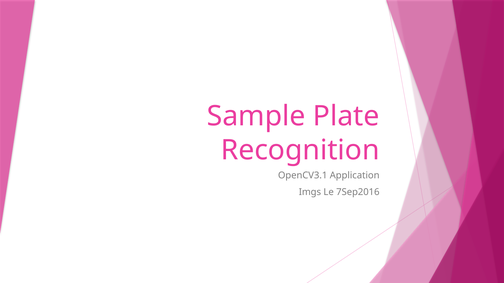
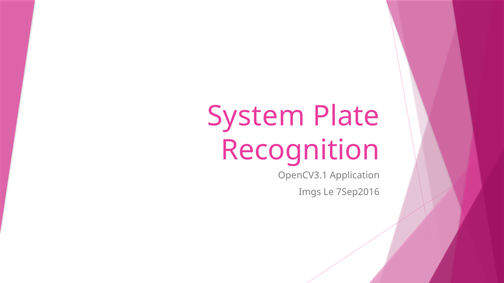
Sample: Sample -> System
